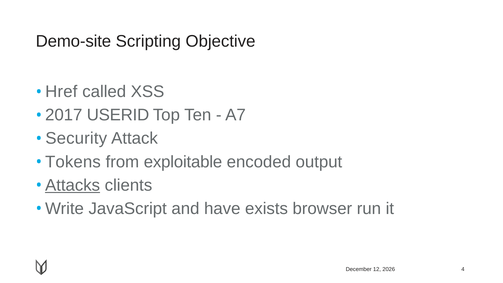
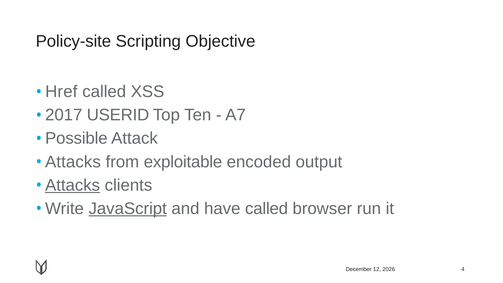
Demo-site: Demo-site -> Policy-site
Security: Security -> Possible
Tokens at (73, 162): Tokens -> Attacks
JavaScript underline: none -> present
have exists: exists -> called
